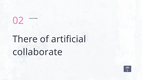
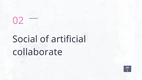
There: There -> Social
